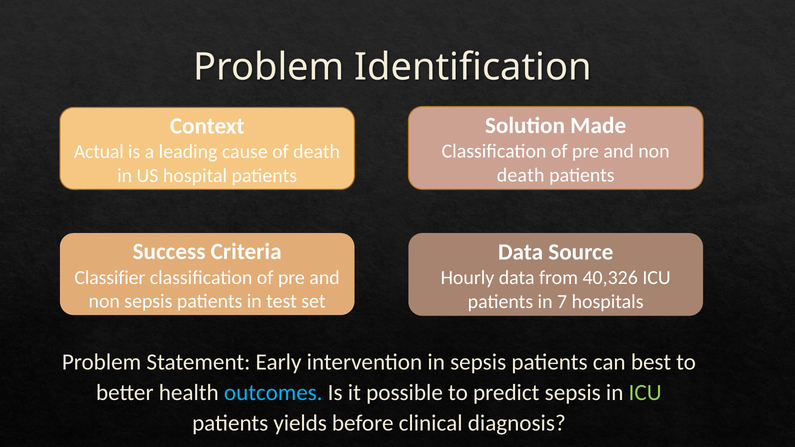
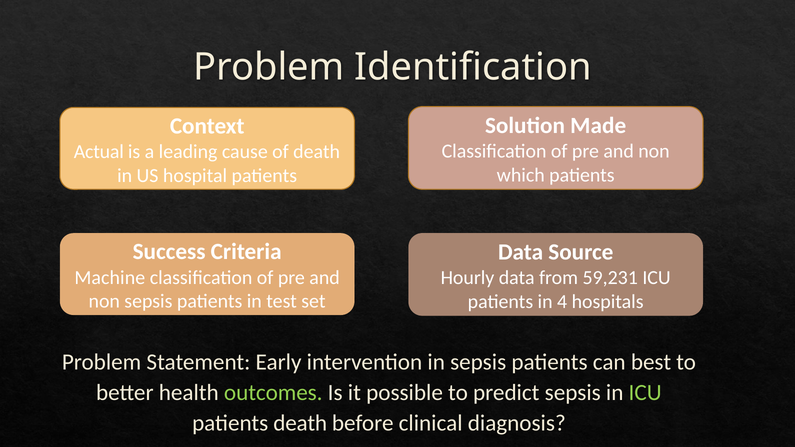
death at (521, 175): death -> which
Classifier: Classifier -> Machine
40,326: 40,326 -> 59,231
7: 7 -> 4
outcomes colour: light blue -> light green
patients yields: yields -> death
